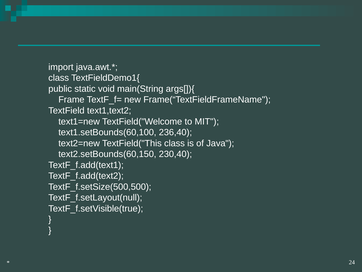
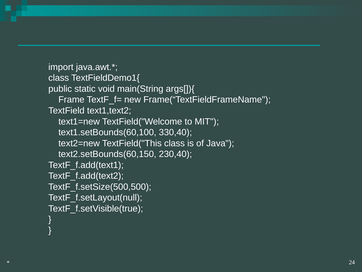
236,40: 236,40 -> 330,40
